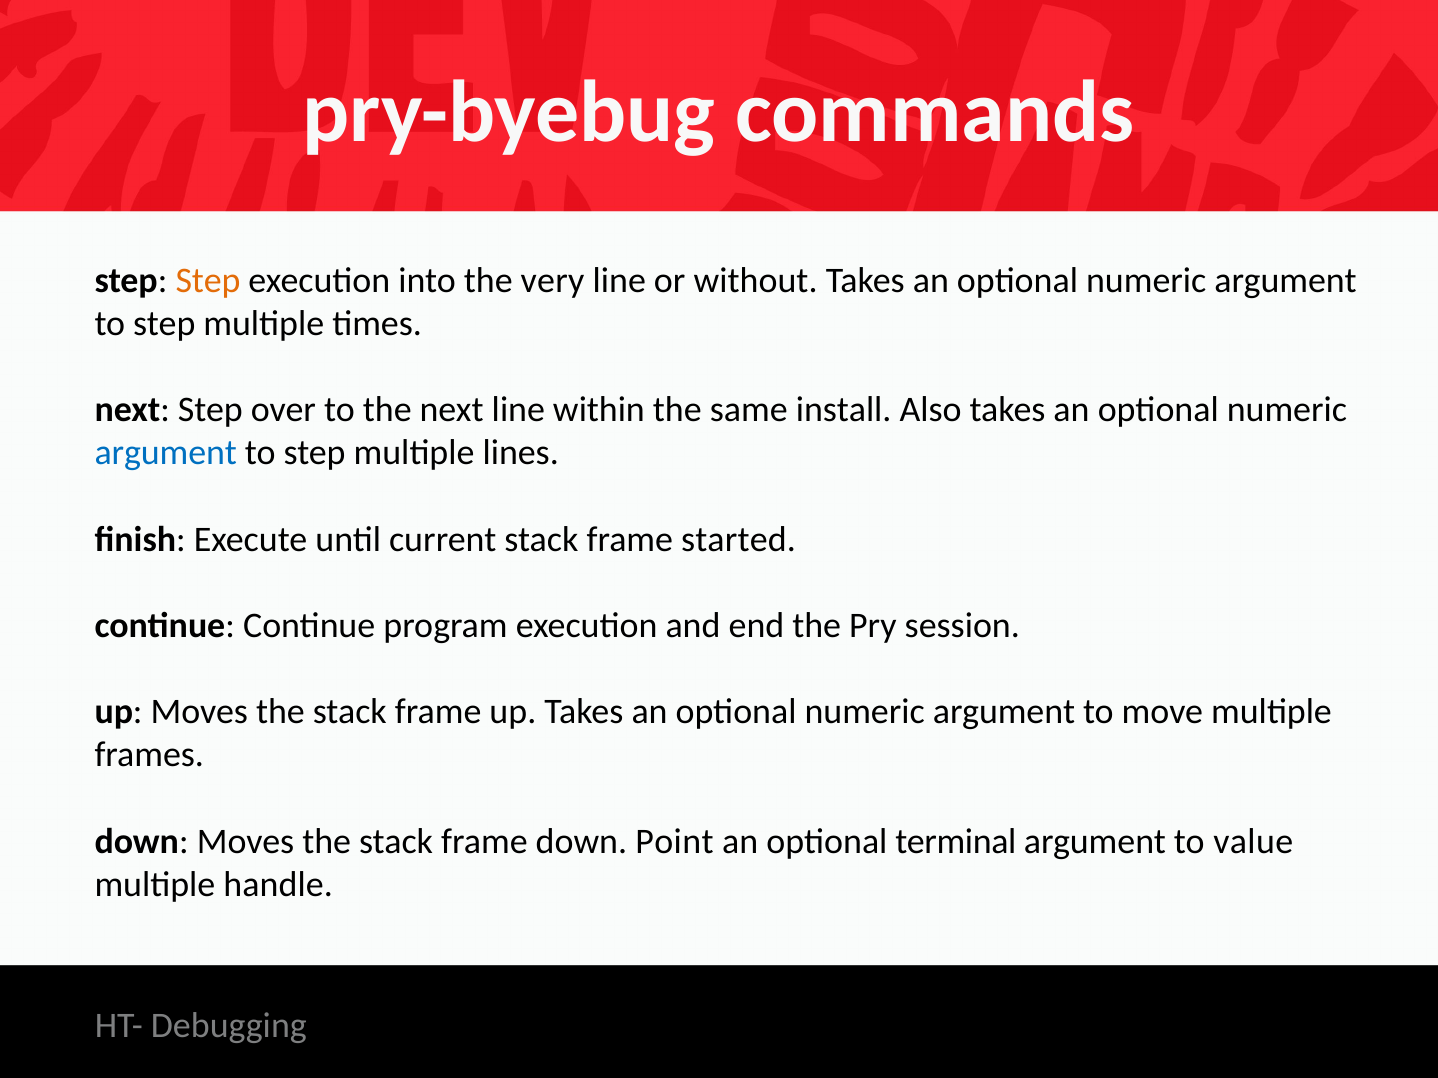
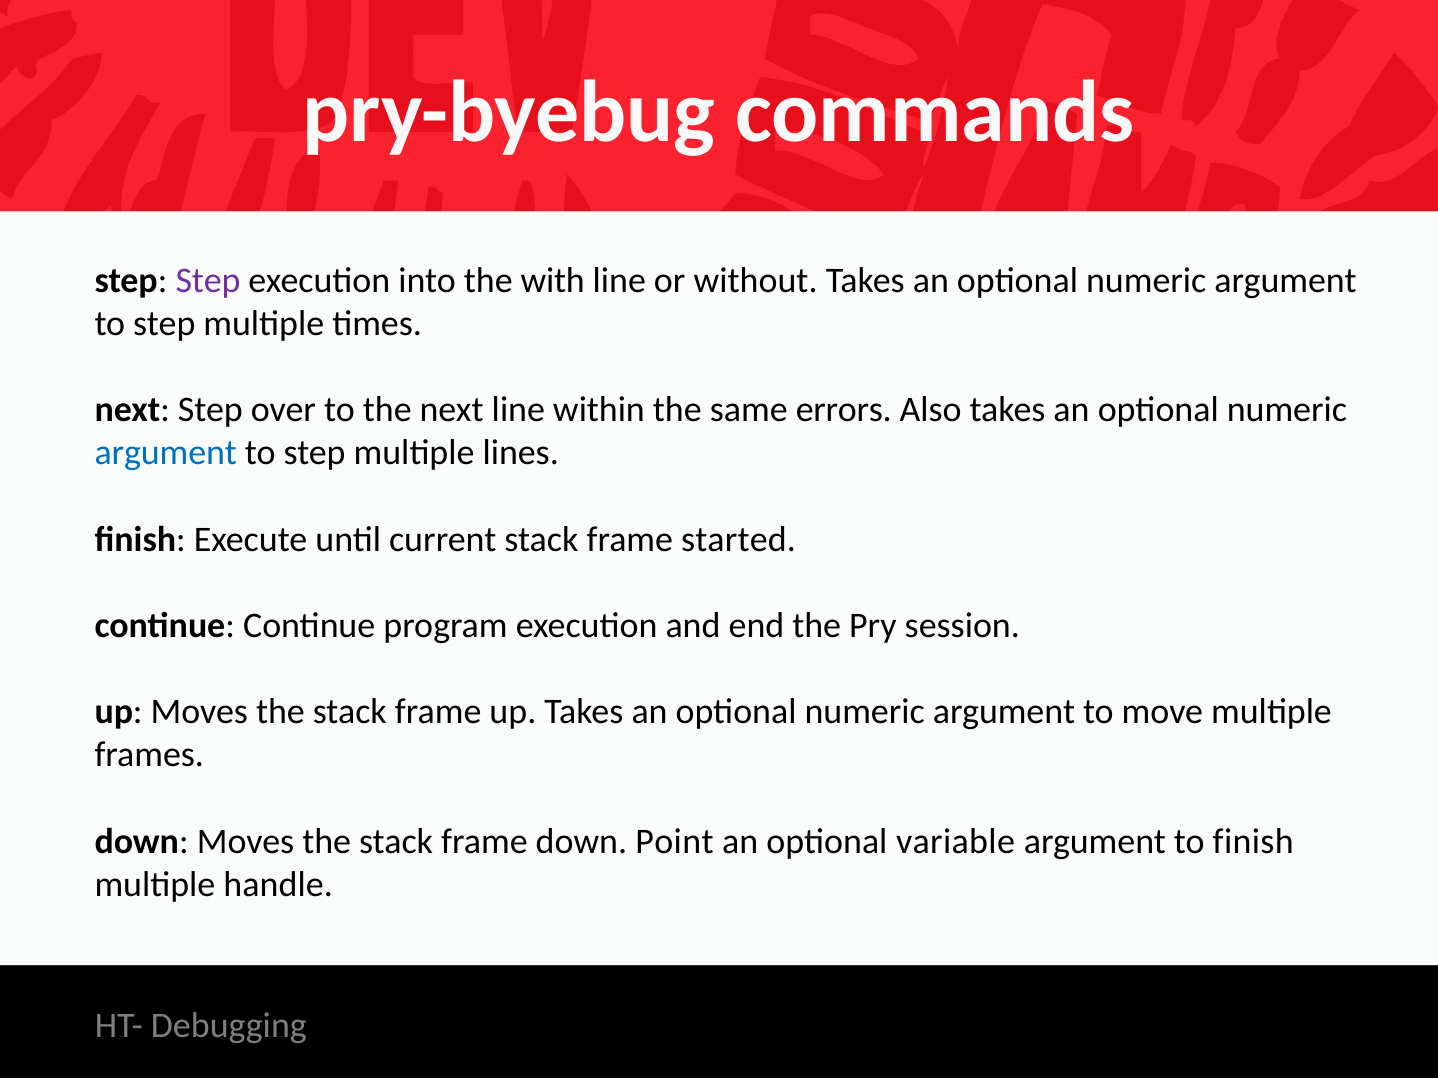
Step at (208, 281) colour: orange -> purple
very: very -> with
install: install -> errors
terminal: terminal -> variable
to value: value -> finish
